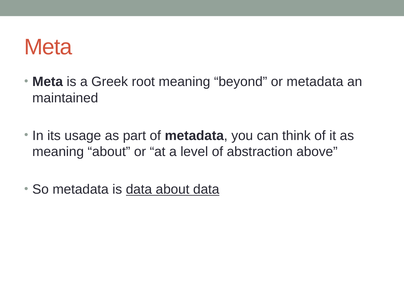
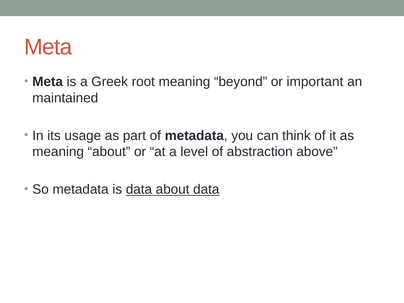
or metadata: metadata -> important
